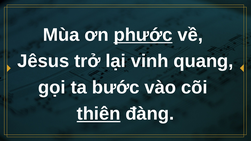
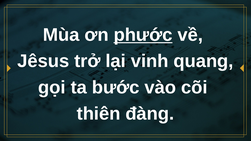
thiên underline: present -> none
